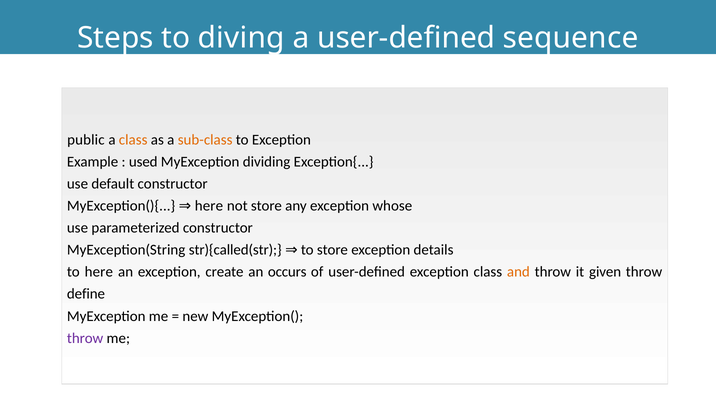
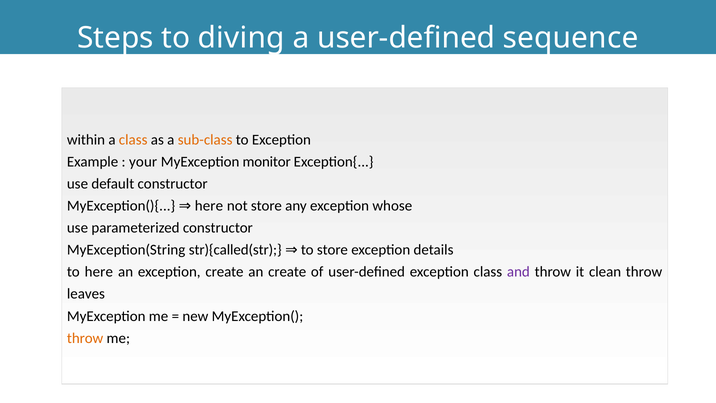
public: public -> within
used: used -> your
dividing: dividing -> monitor
an occurs: occurs -> create
and colour: orange -> purple
given: given -> clean
define: define -> leaves
throw at (85, 338) colour: purple -> orange
